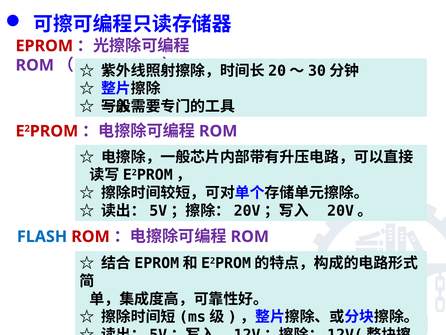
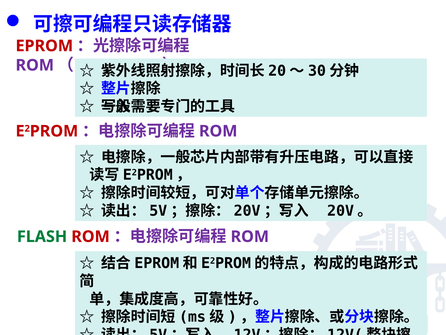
FLASH colour: blue -> green
